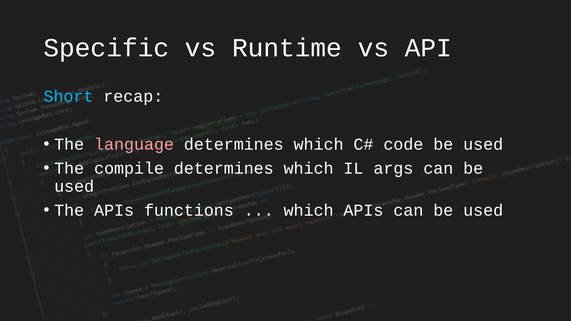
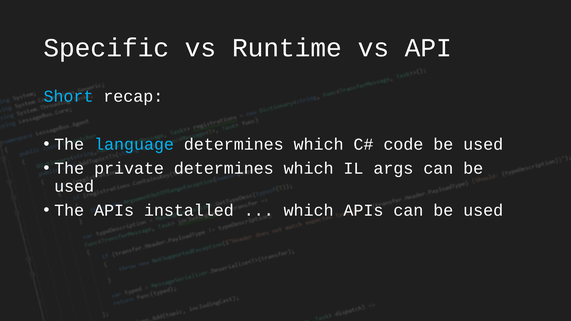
language colour: pink -> light blue
compile: compile -> private
functions: functions -> installed
